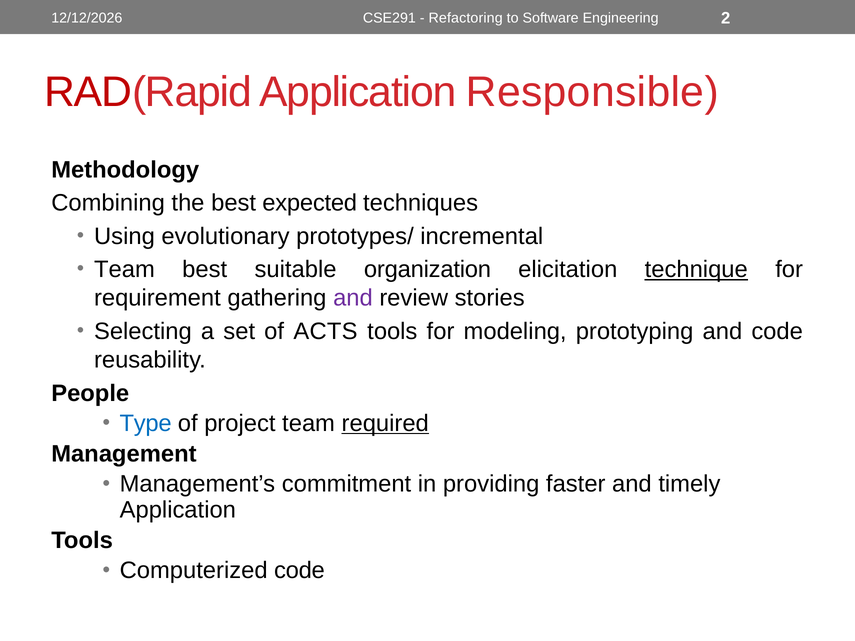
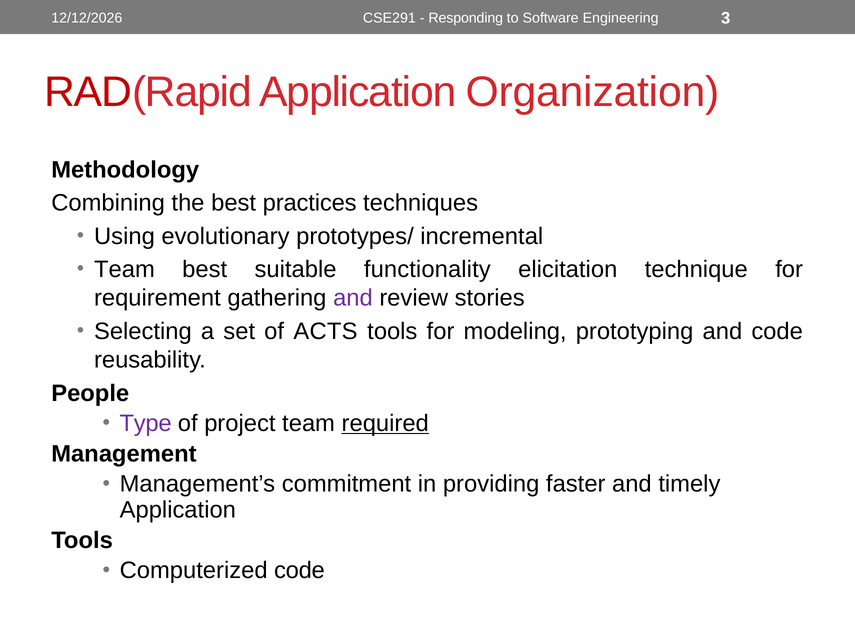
Refactoring: Refactoring -> Responding
2: 2 -> 3
Responsible: Responsible -> Organization
expected: expected -> practices
organization: organization -> functionality
technique underline: present -> none
Type colour: blue -> purple
